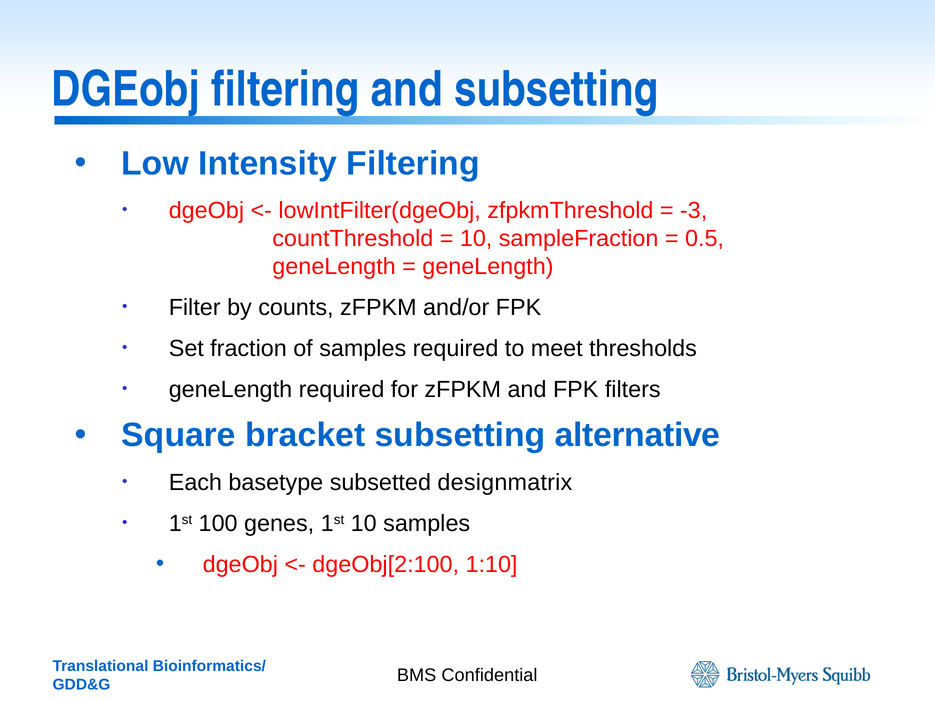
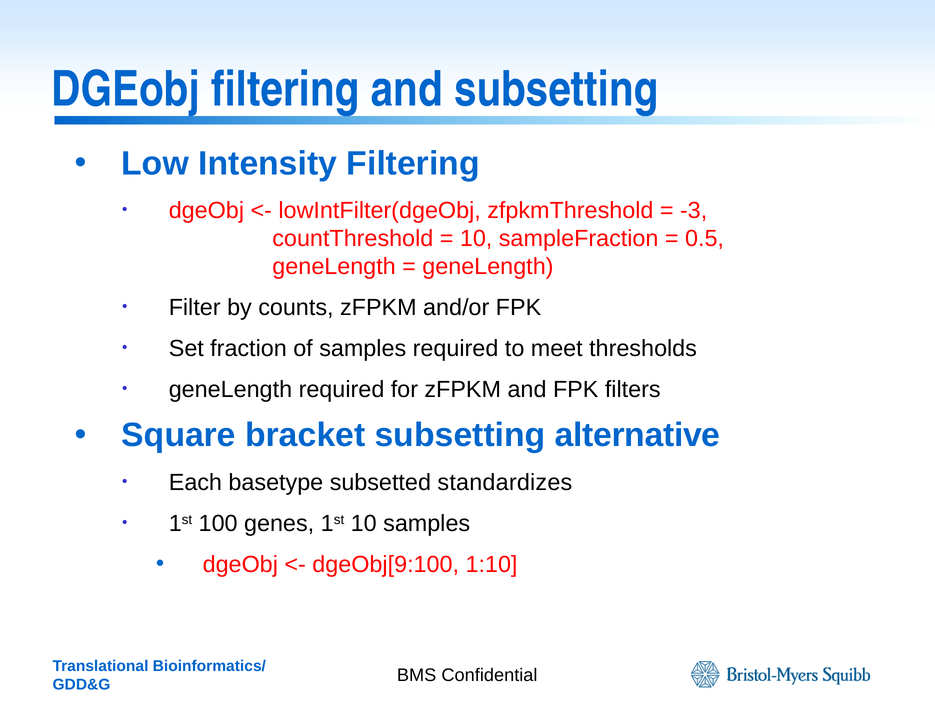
designmatrix: designmatrix -> standardizes
dgeObj[2:100: dgeObj[2:100 -> dgeObj[9:100
